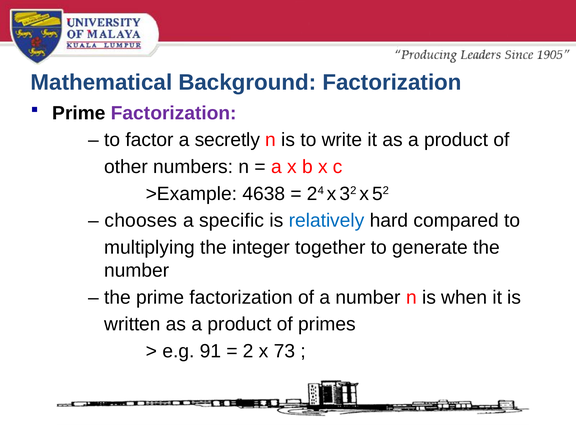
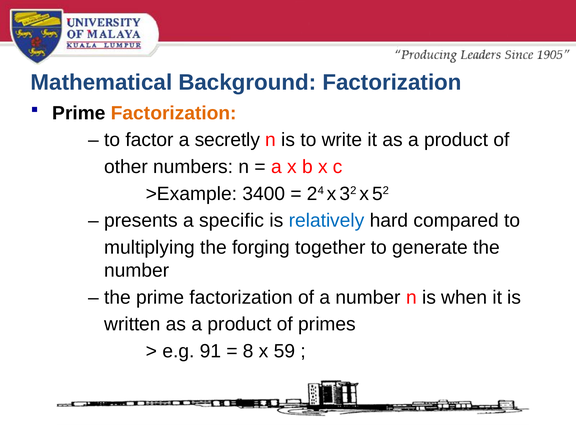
Factorization at (174, 113) colour: purple -> orange
4638: 4638 -> 3400
chooses: chooses -> presents
integer: integer -> forging
2: 2 -> 8
73: 73 -> 59
